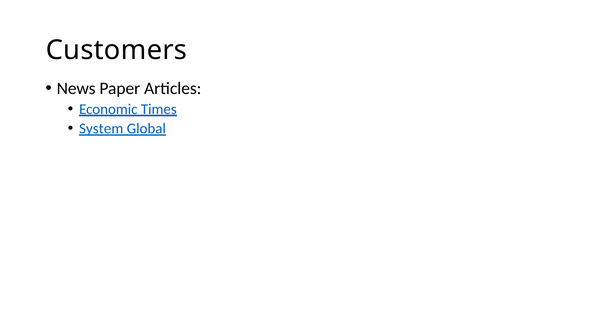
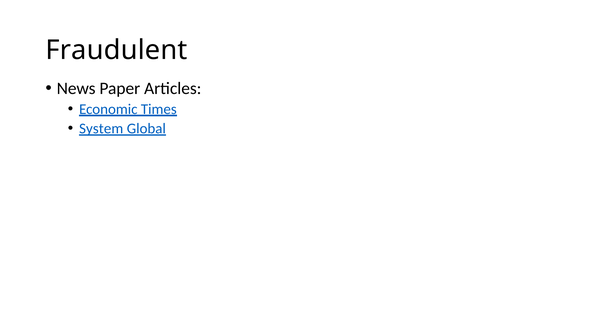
Customers: Customers -> Fraudulent
